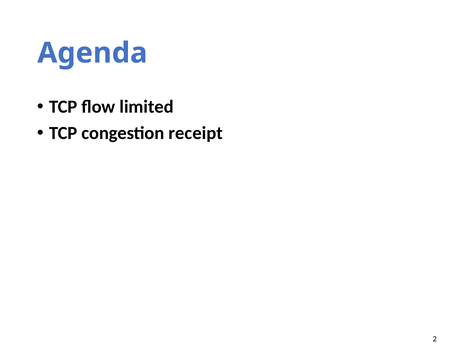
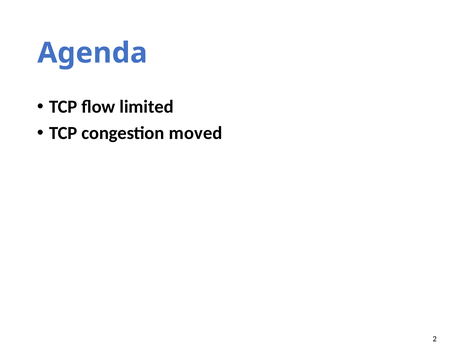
receipt: receipt -> moved
